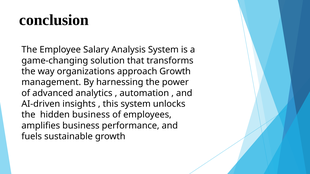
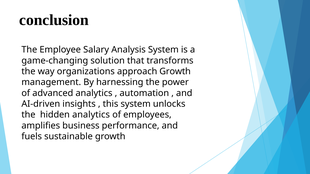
hidden business: business -> analytics
